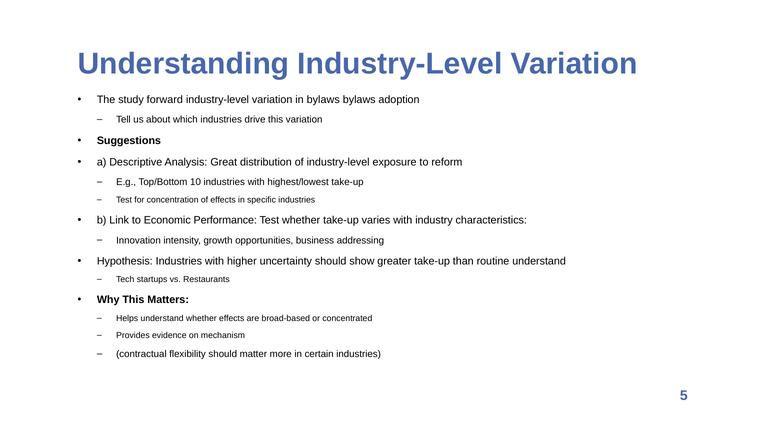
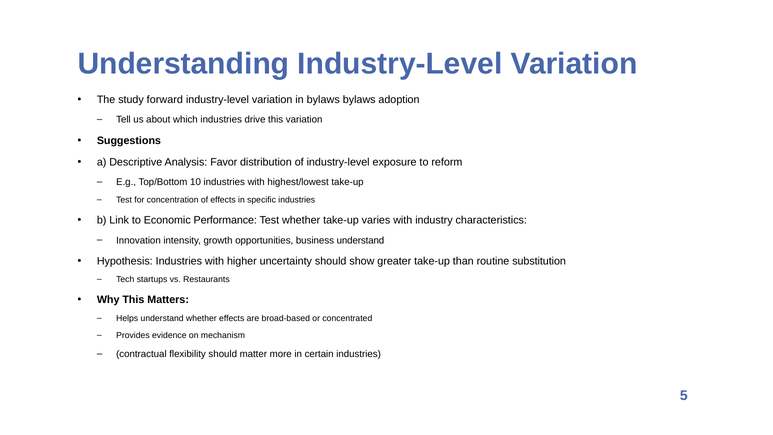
Great: Great -> Favor
business addressing: addressing -> understand
routine understand: understand -> substitution
